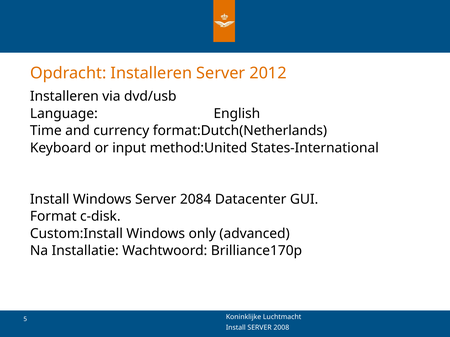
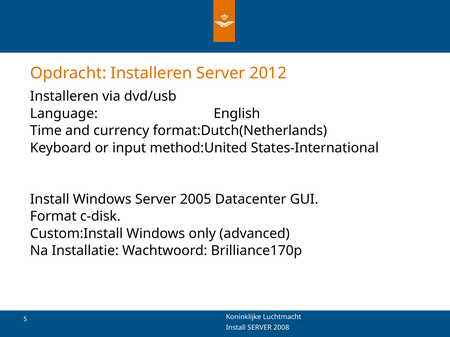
2084: 2084 -> 2005
